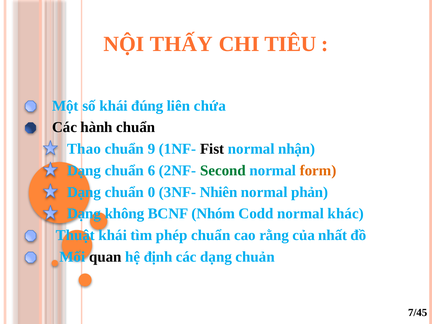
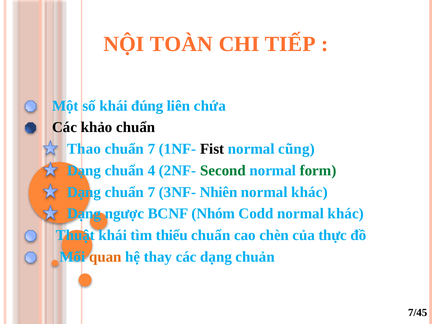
THẤY: THẤY -> TOÀN
TIÊU: TIÊU -> TIẾP
hành: hành -> khảo
9 at (151, 149): 9 -> 7
nhận: nhận -> cũng
6: 6 -> 4
form colour: orange -> green
Dạng chuẩn 0: 0 -> 7
phản at (310, 192): phản -> khác
không: không -> ngược
phép: phép -> thiểu
rằng: rằng -> chèn
nhất: nhất -> thực
quan colour: black -> orange
định: định -> thay
